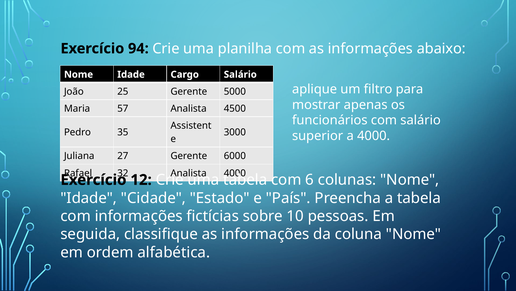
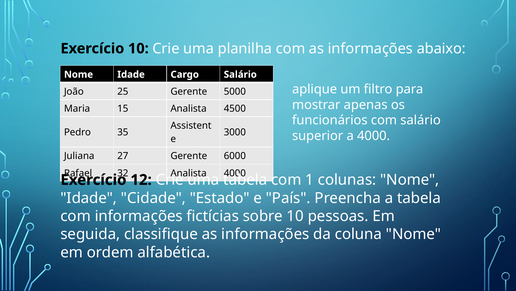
Exercício 94: 94 -> 10
57: 57 -> 15
6: 6 -> 1
